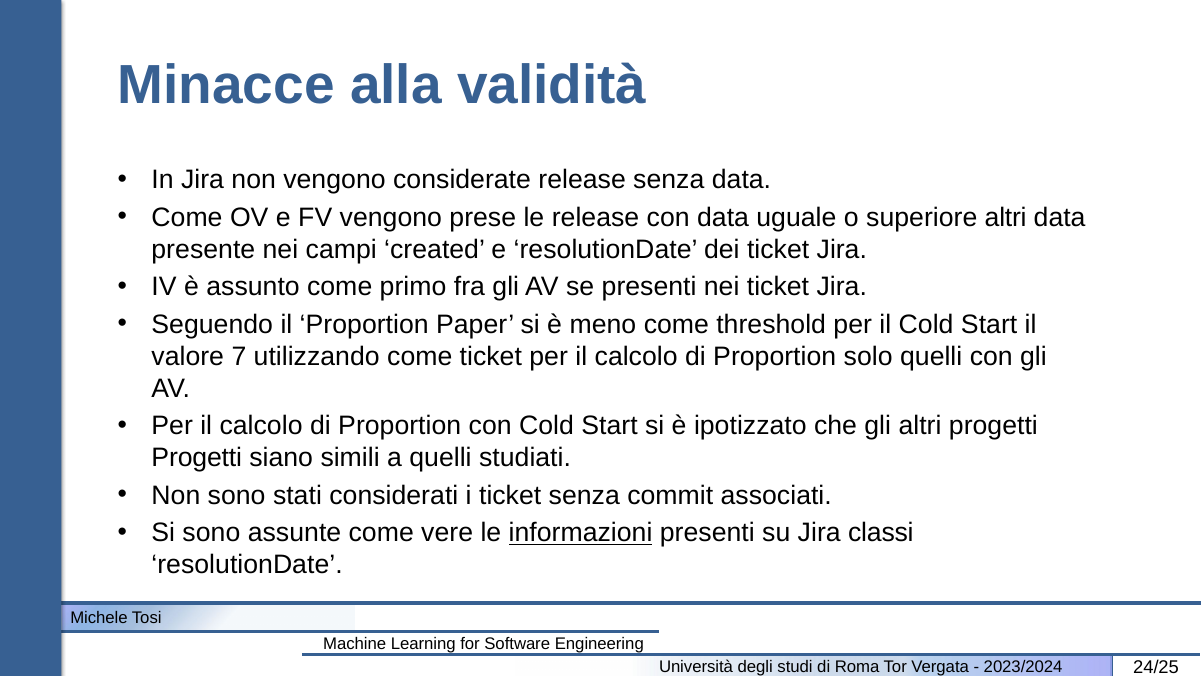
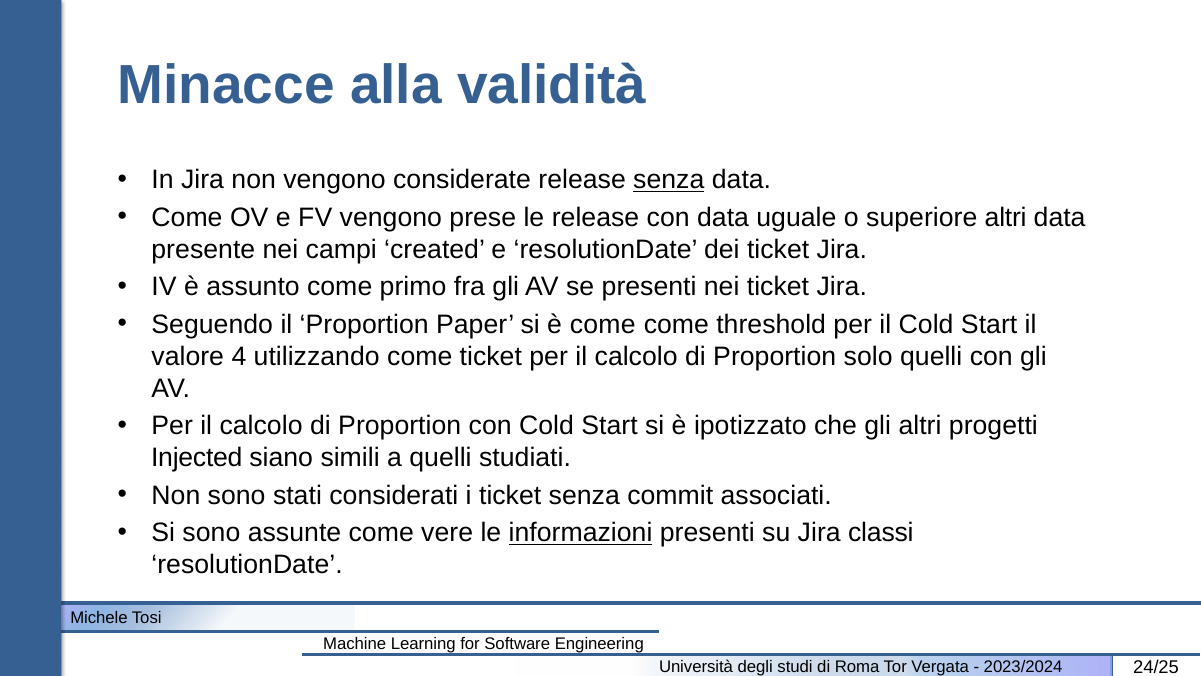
senza at (669, 180) underline: none -> present
è meno: meno -> come
7: 7 -> 4
Progetti at (197, 458): Progetti -> Injected
